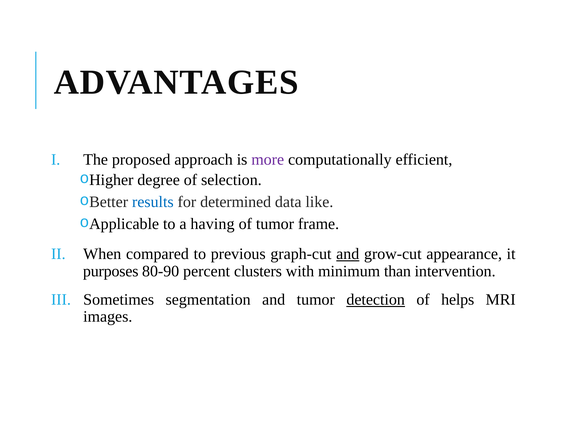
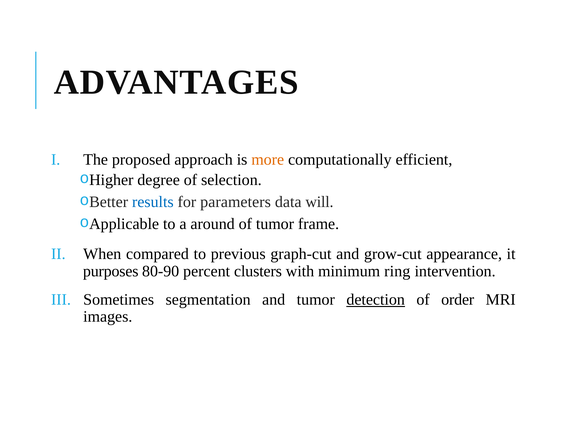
more colour: purple -> orange
determined: determined -> parameters
like: like -> will
having: having -> around
and at (348, 254) underline: present -> none
than: than -> ring
helps: helps -> order
